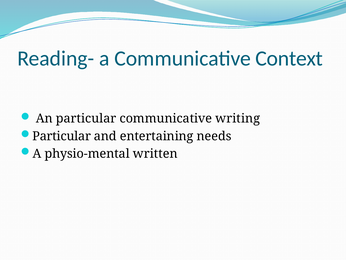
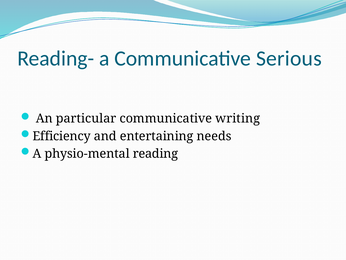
Context: Context -> Serious
Particular at (62, 136): Particular -> Efficiency
written: written -> reading
